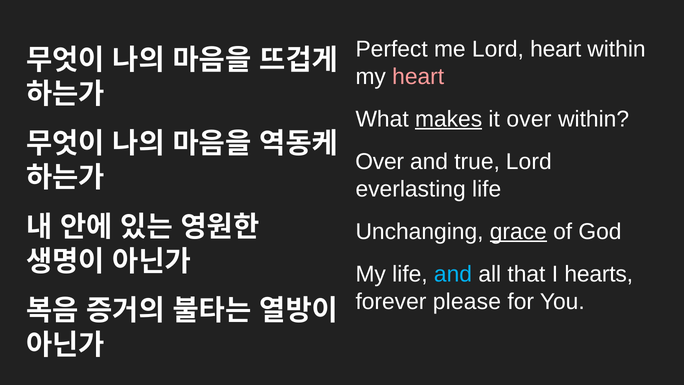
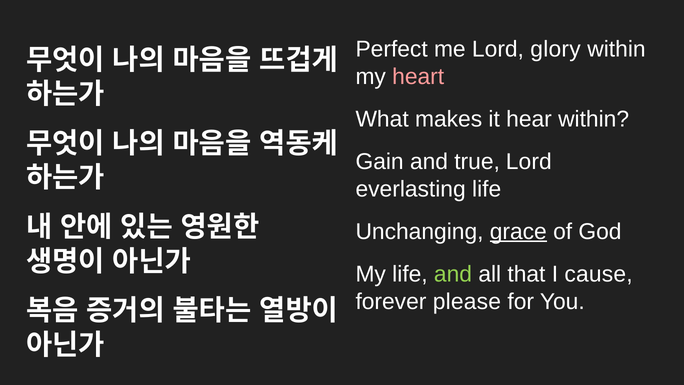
Lord heart: heart -> glory
makes underline: present -> none
it over: over -> hear
Over at (380, 162): Over -> Gain
and at (453, 274) colour: light blue -> light green
hearts: hearts -> cause
